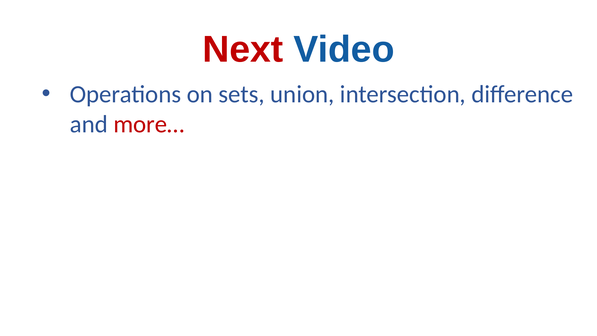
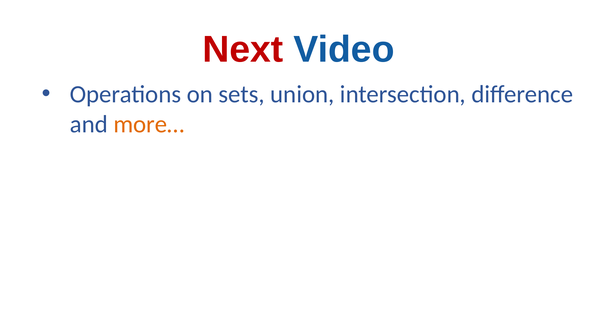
more… colour: red -> orange
